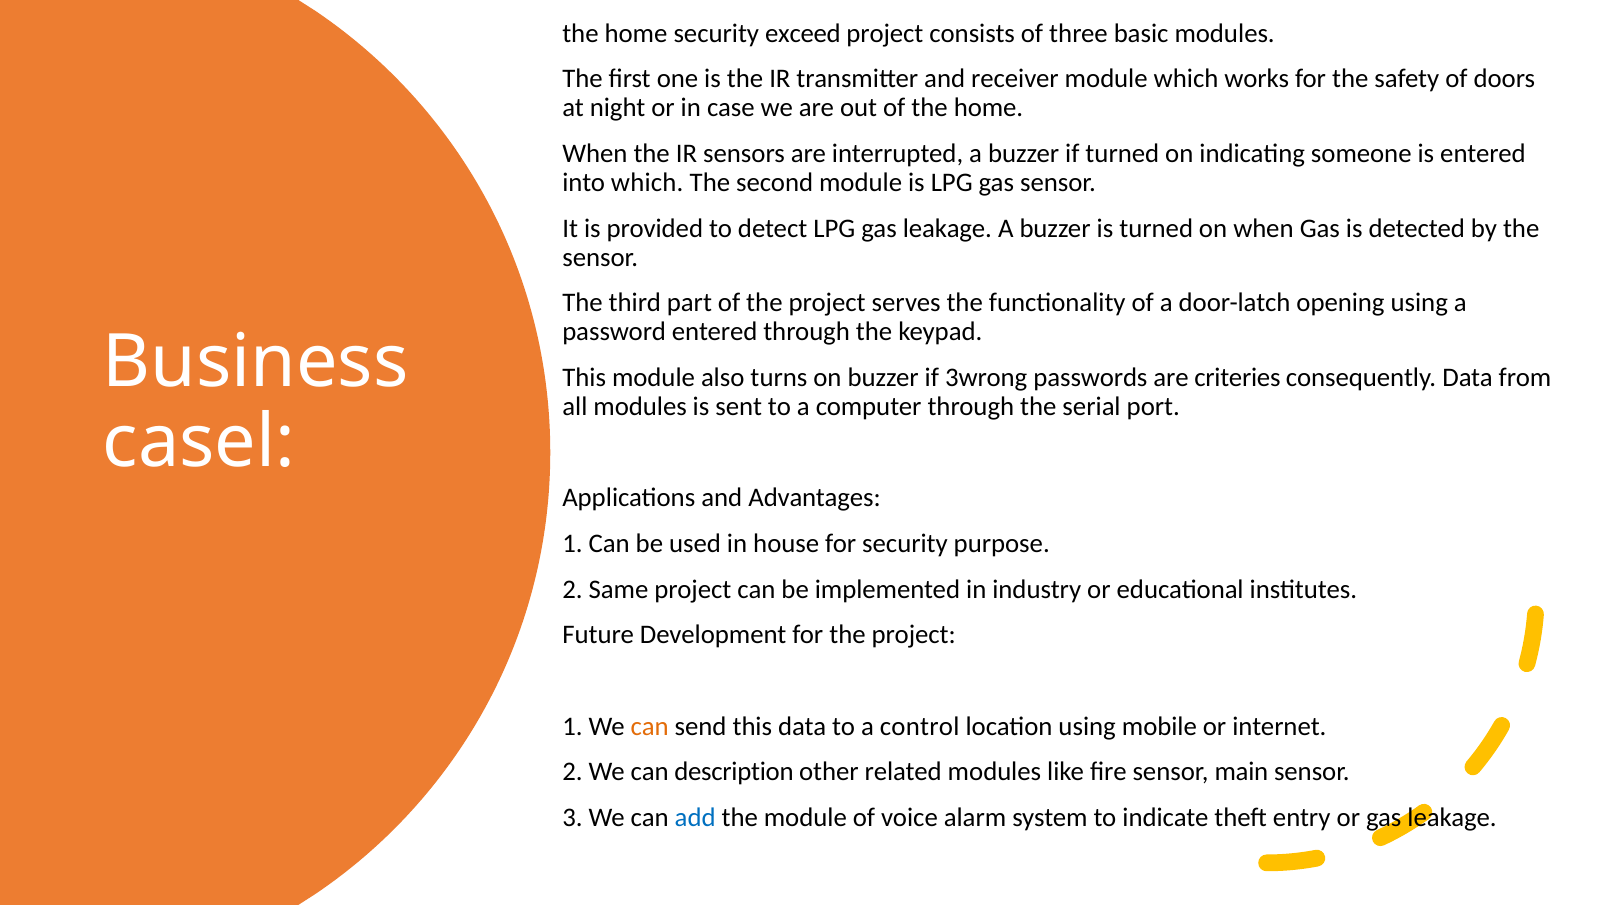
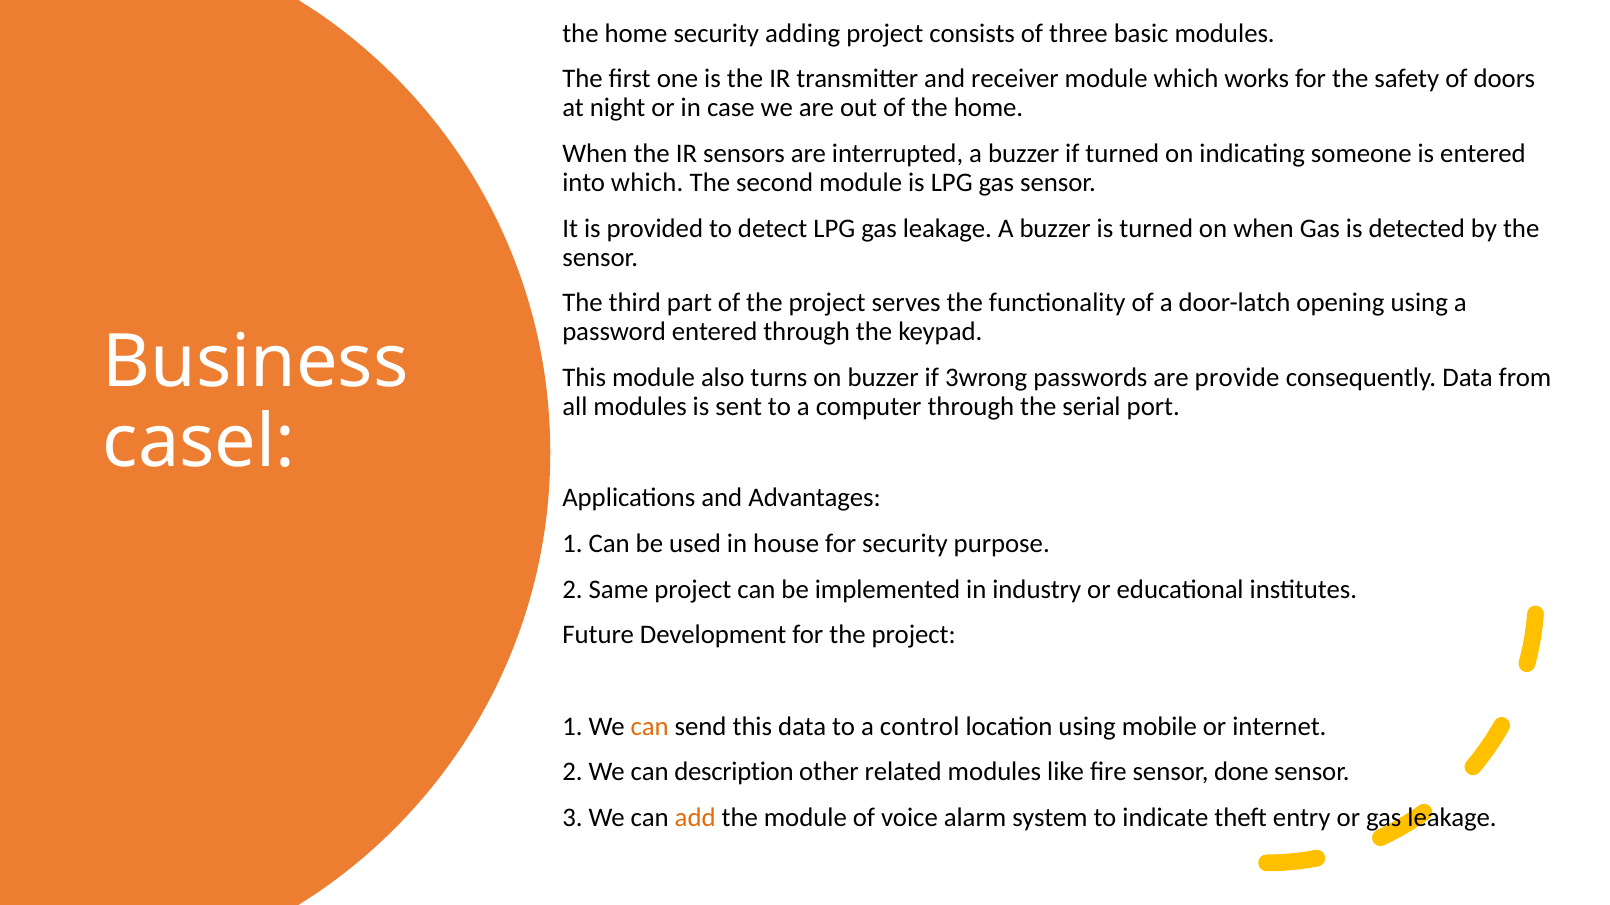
exceed: exceed -> adding
criteries: criteries -> provide
main: main -> done
add colour: blue -> orange
